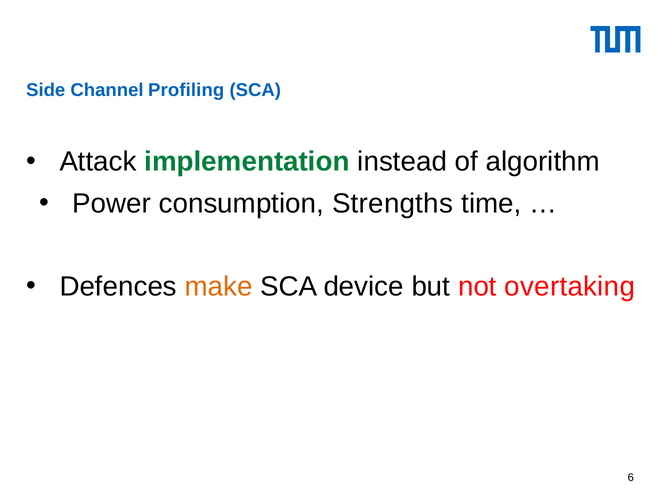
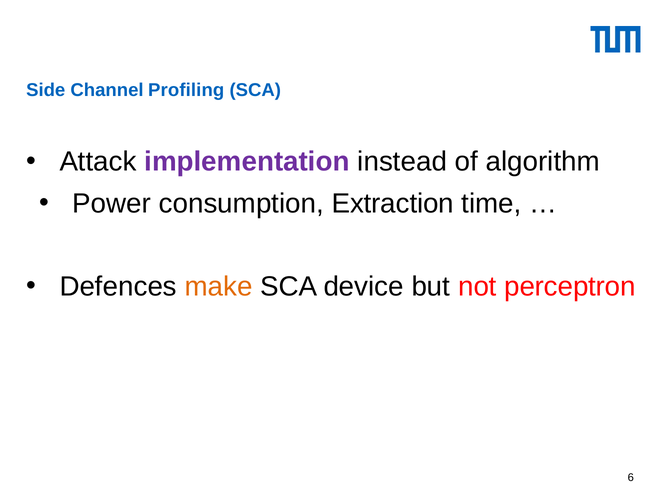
implementation colour: green -> purple
Strengths: Strengths -> Extraction
overtaking: overtaking -> perceptron
